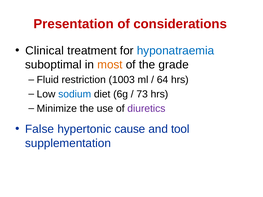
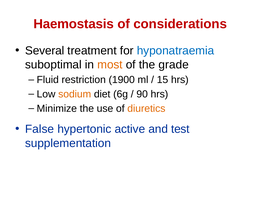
Presentation: Presentation -> Haemostasis
Clinical: Clinical -> Several
1003: 1003 -> 1900
64: 64 -> 15
sodium colour: blue -> orange
73: 73 -> 90
diuretics colour: purple -> orange
cause: cause -> active
tool: tool -> test
